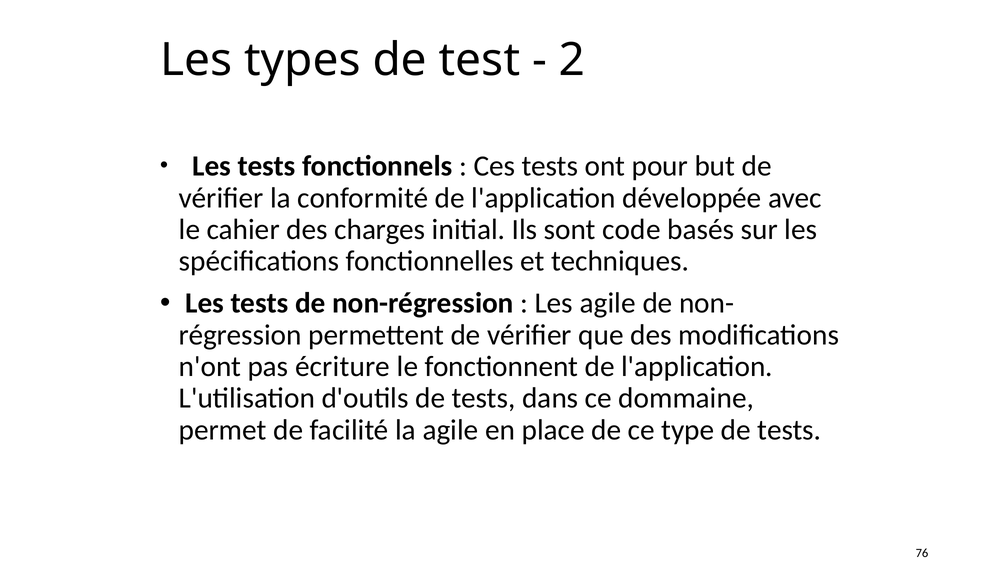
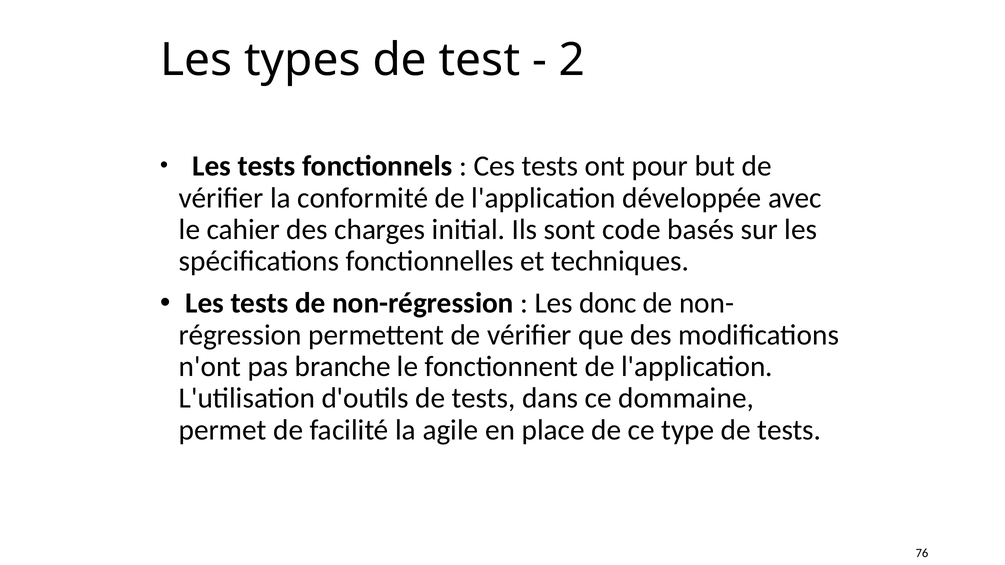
Les agile: agile -> donc
écriture: écriture -> branche
